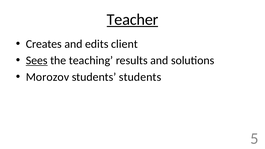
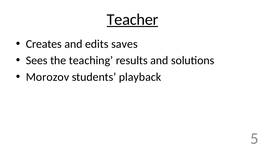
client: client -> saves
Sees underline: present -> none
students students: students -> playback
